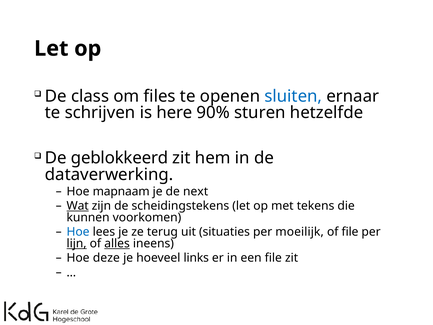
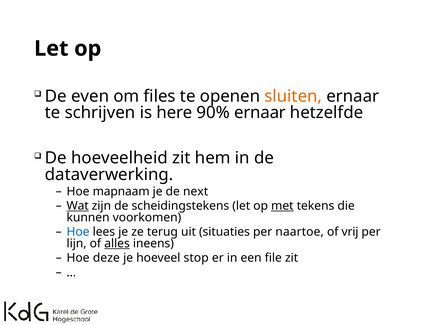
class: class -> even
sluiten colour: blue -> orange
90% sturen: sturen -> ernaar
geblokkeerd: geblokkeerd -> hoeveelheid
met underline: none -> present
moeilijk: moeilijk -> naartoe
of file: file -> vrij
lijn underline: present -> none
links: links -> stop
